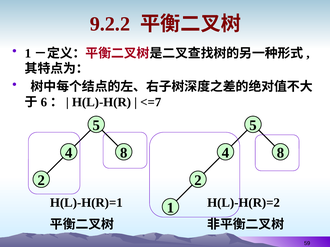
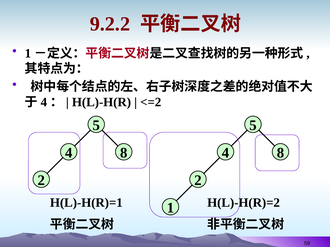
6 at (44, 102): 6 -> 4
<=7: <=7 -> <=2
